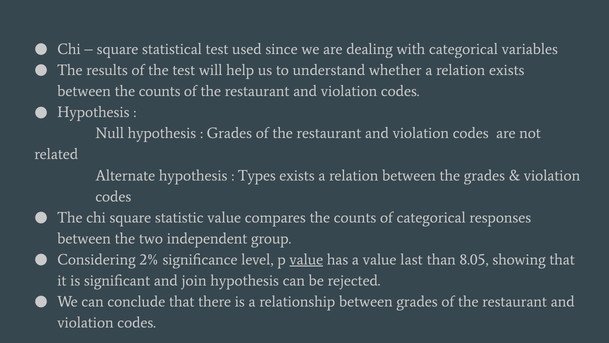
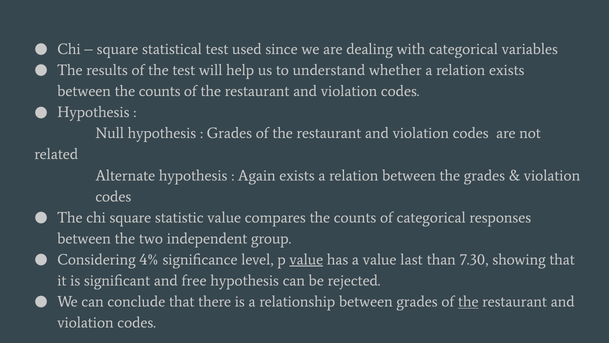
Types: Types -> Again
2%: 2% -> 4%
8.05: 8.05 -> 7.30
join: join -> free
the at (468, 301) underline: none -> present
